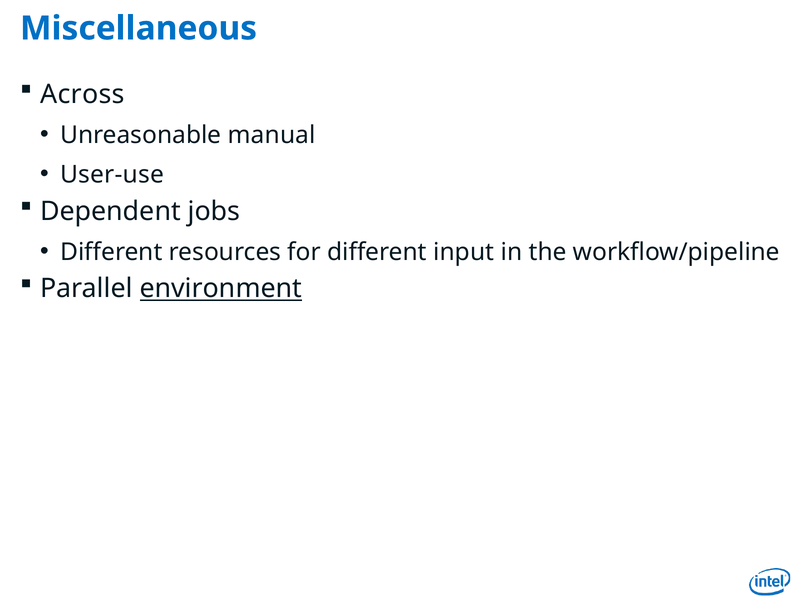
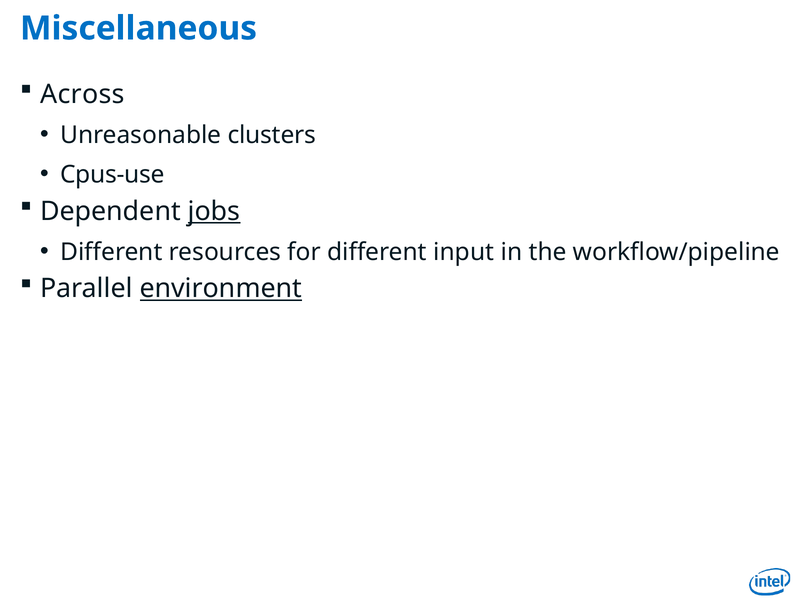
manual: manual -> clusters
User-use: User-use -> Cpus-use
jobs underline: none -> present
